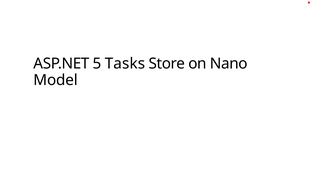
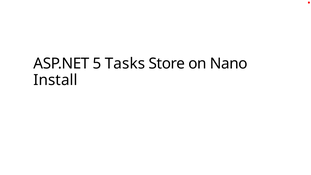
Model: Model -> Install
